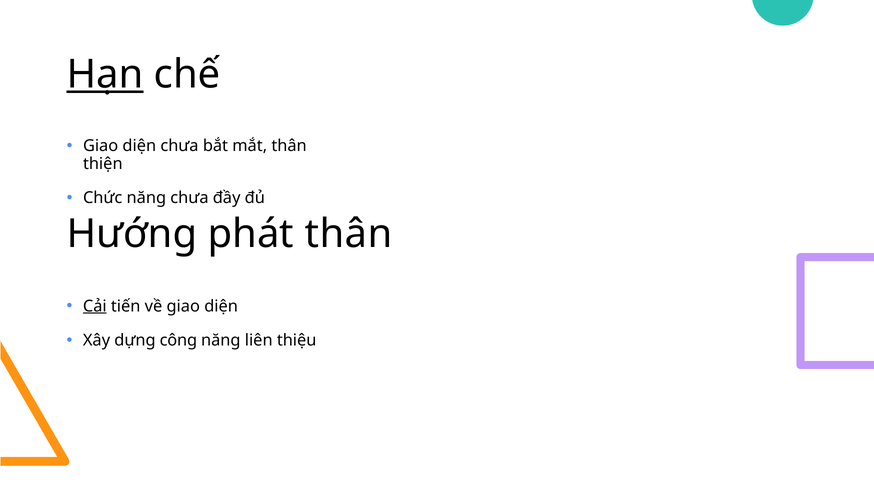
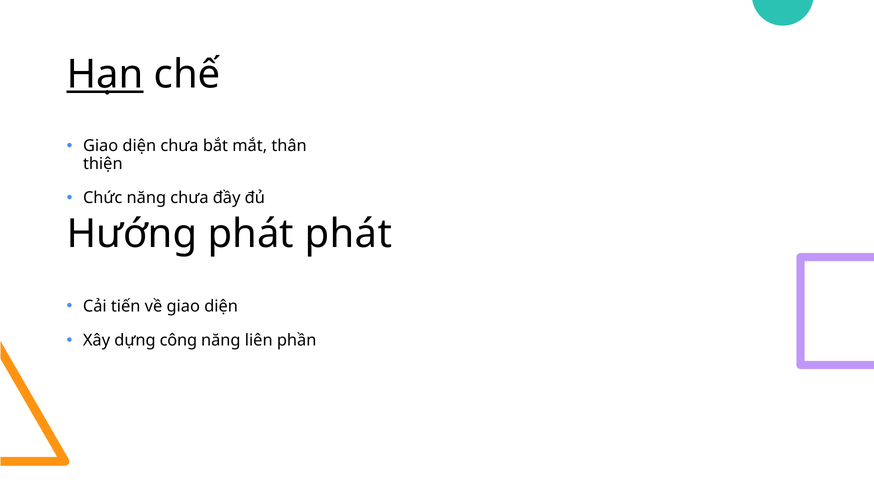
phát thân: thân -> phát
Cải underline: present -> none
thiệu: thiệu -> phần
